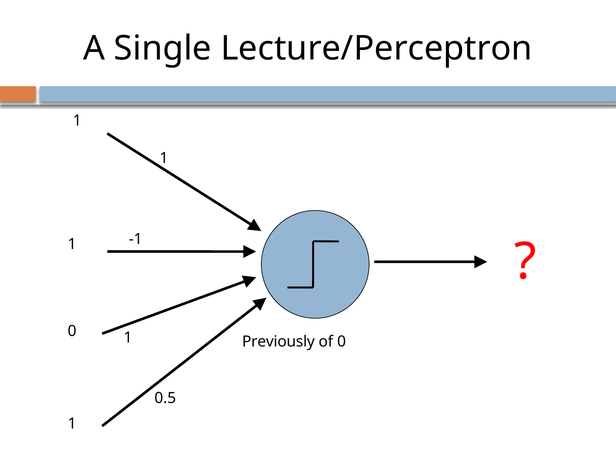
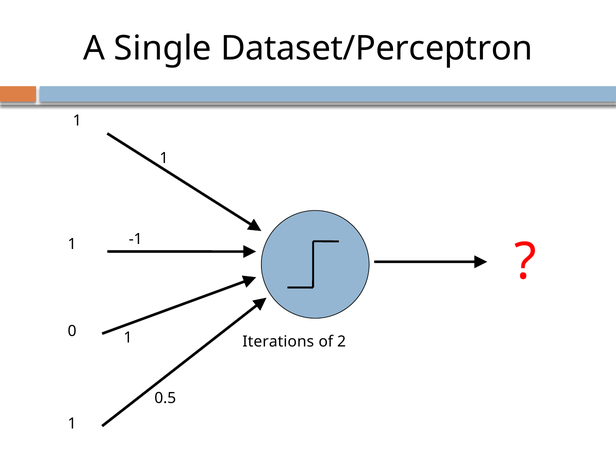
Lecture/Perceptron: Lecture/Perceptron -> Dataset/Perceptron
Previously: Previously -> Iterations
of 0: 0 -> 2
